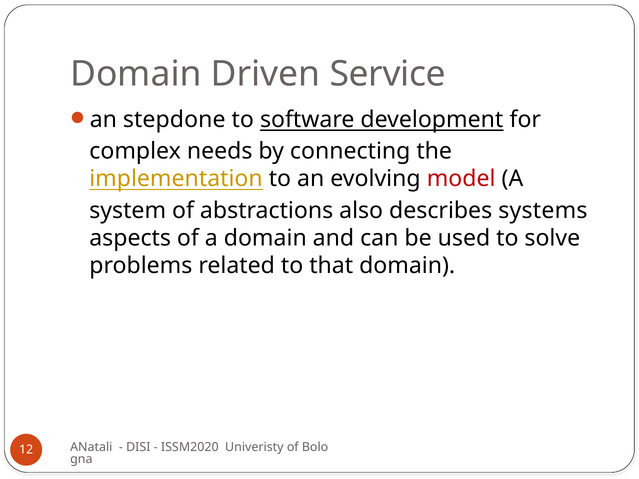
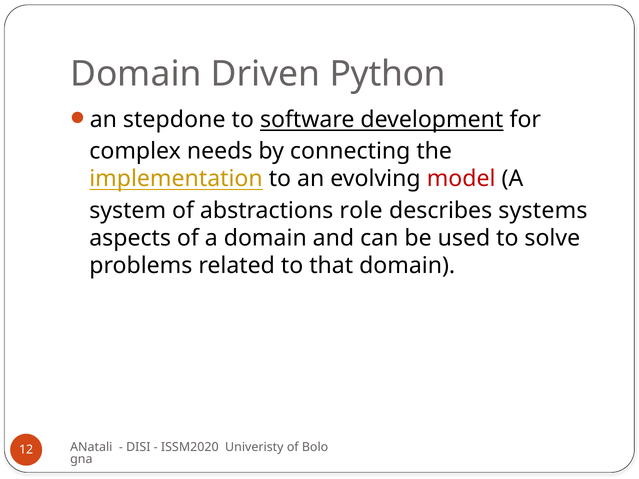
Service: Service -> Python
also: also -> role
